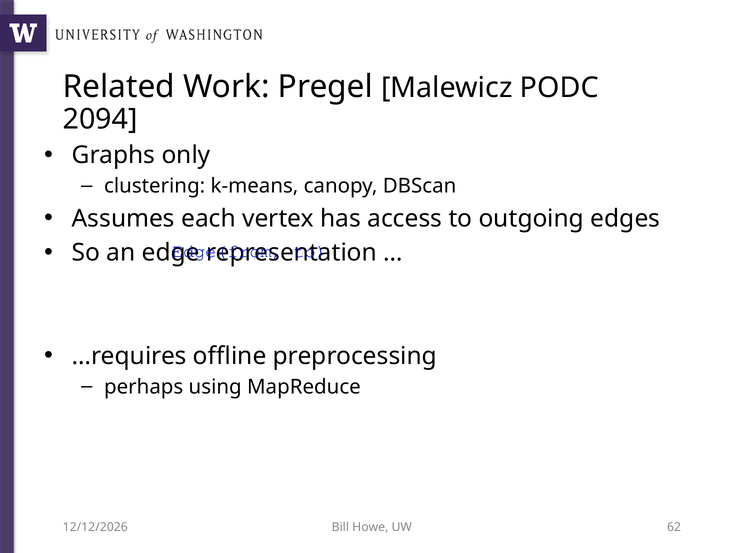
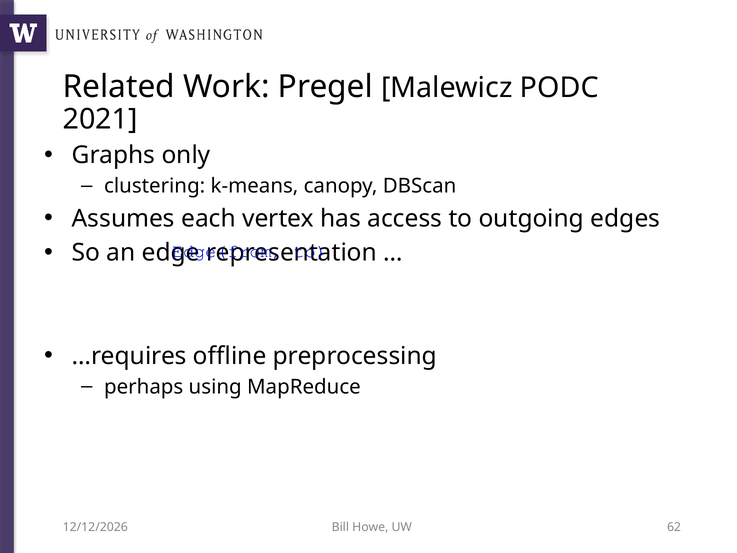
2094: 2094 -> 2021
